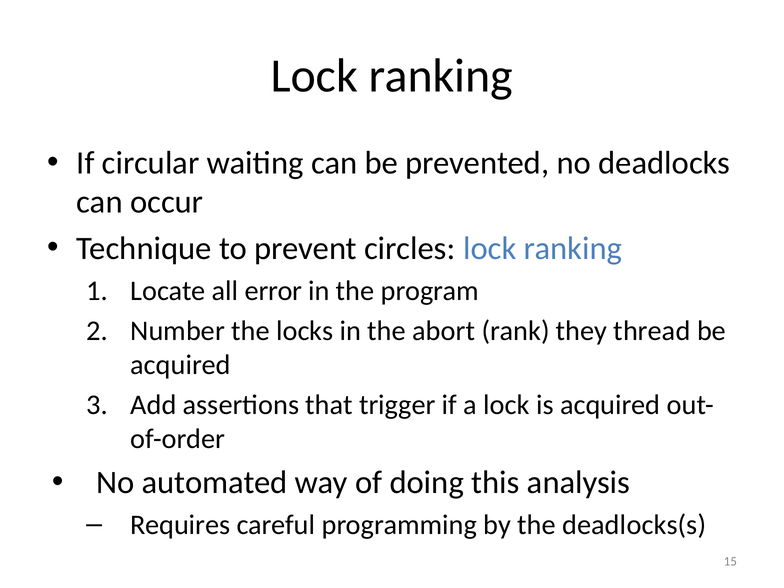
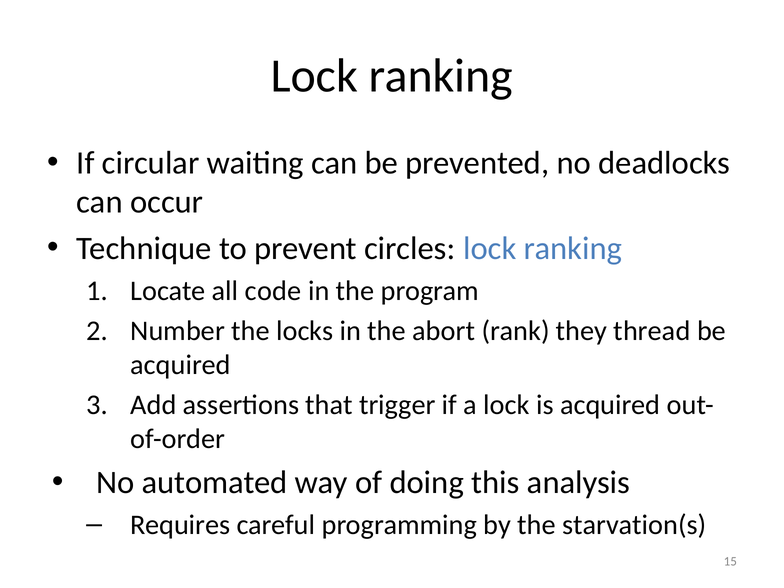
error: error -> code
deadlocks(s: deadlocks(s -> starvation(s
